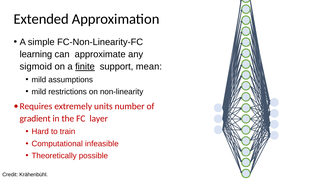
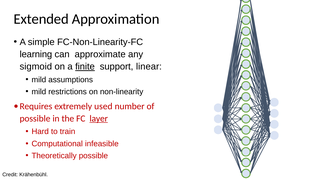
mean: mean -> linear
units: units -> used
gradient at (35, 118): gradient -> possible
layer underline: none -> present
